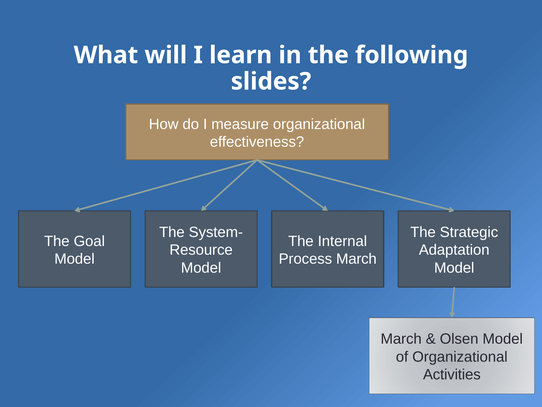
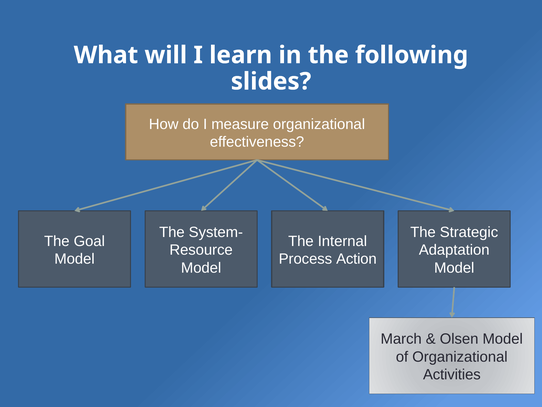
Process March: March -> Action
